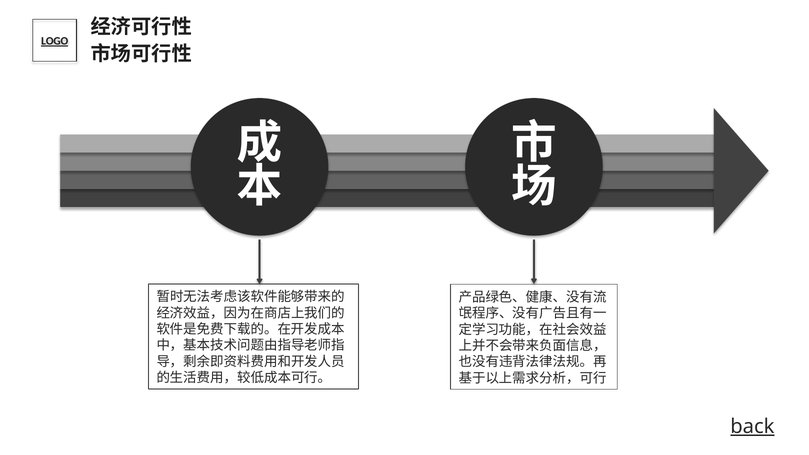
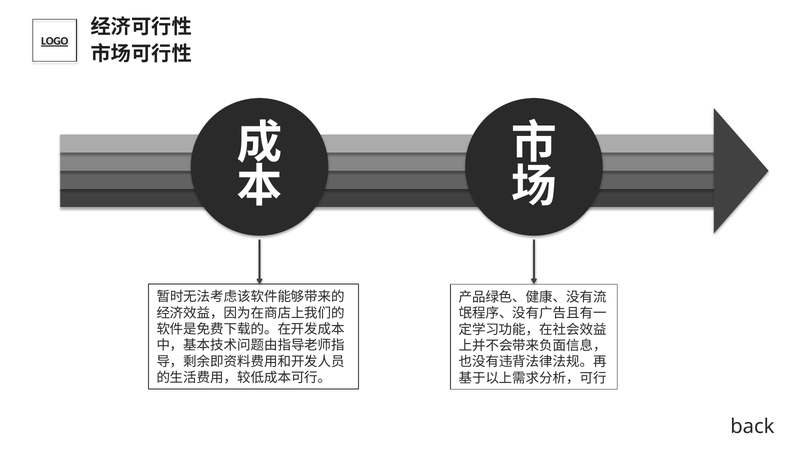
back underline: present -> none
